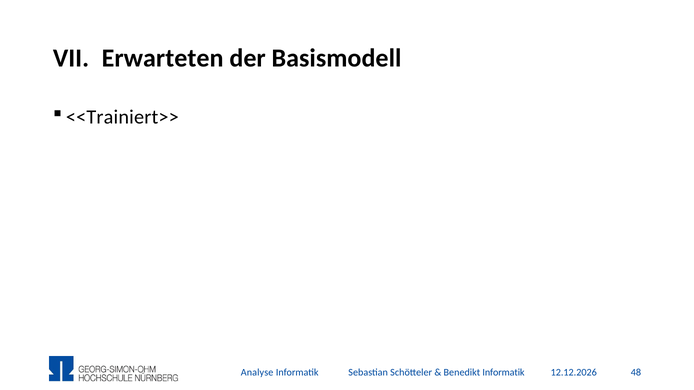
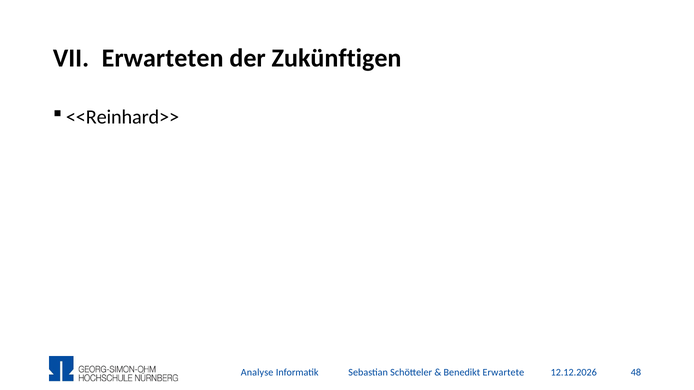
Basismodell: Basismodell -> Zukünftigen
<<Trainiert>>: <<Trainiert>> -> <<Reinhard>>
Benedikt Informatik: Informatik -> Erwartete
